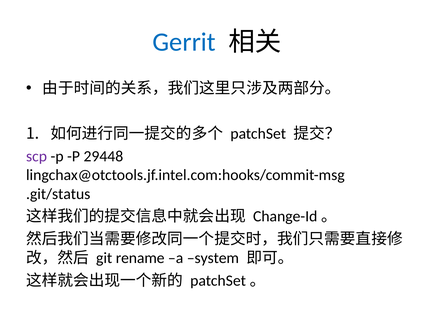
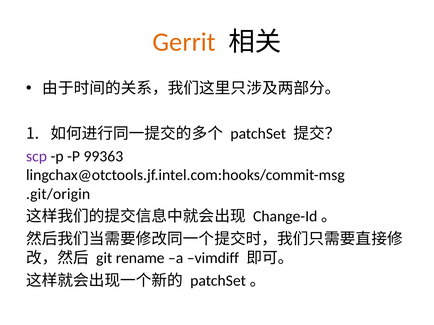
Gerrit colour: blue -> orange
29448: 29448 -> 99363
.git/status: .git/status -> .git/origin
system: system -> vimdiff
